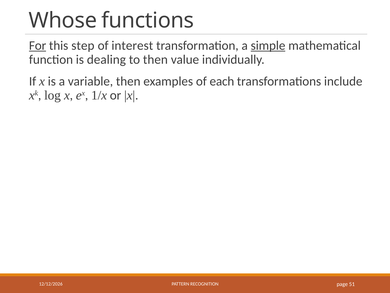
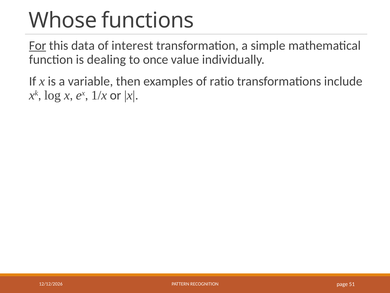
step: step -> data
simple underline: present -> none
to then: then -> once
each: each -> ratio
